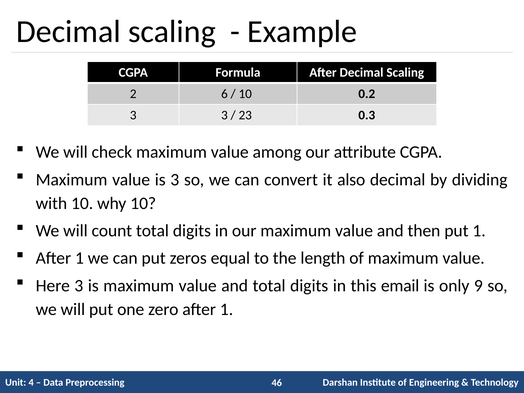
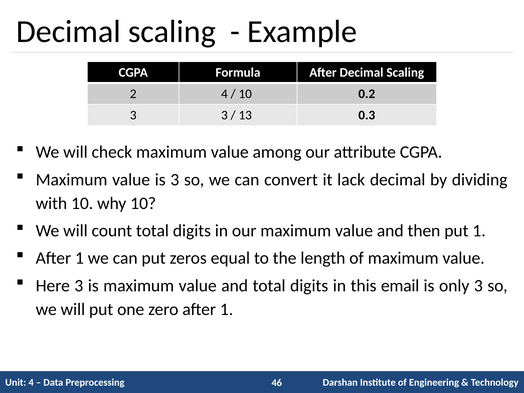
2 6: 6 -> 4
23: 23 -> 13
also: also -> lack
only 9: 9 -> 3
